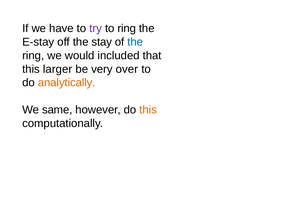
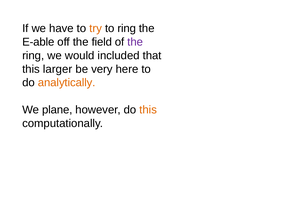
try colour: purple -> orange
E-stay: E-stay -> E-able
stay: stay -> field
the at (135, 42) colour: blue -> purple
over: over -> here
same: same -> plane
